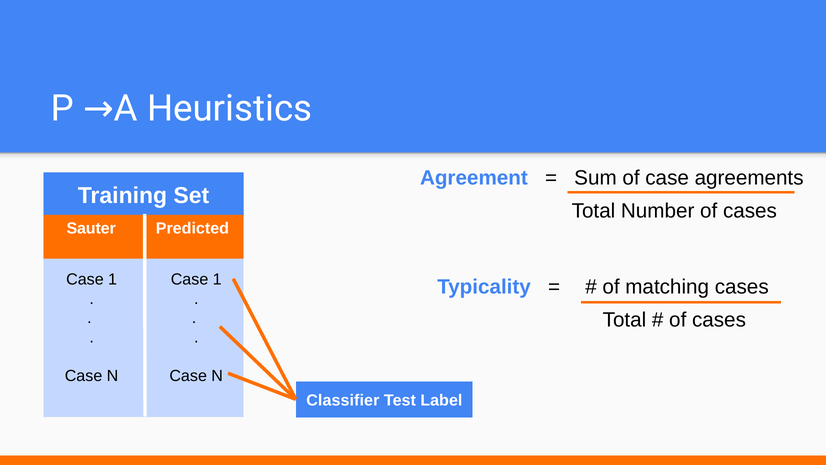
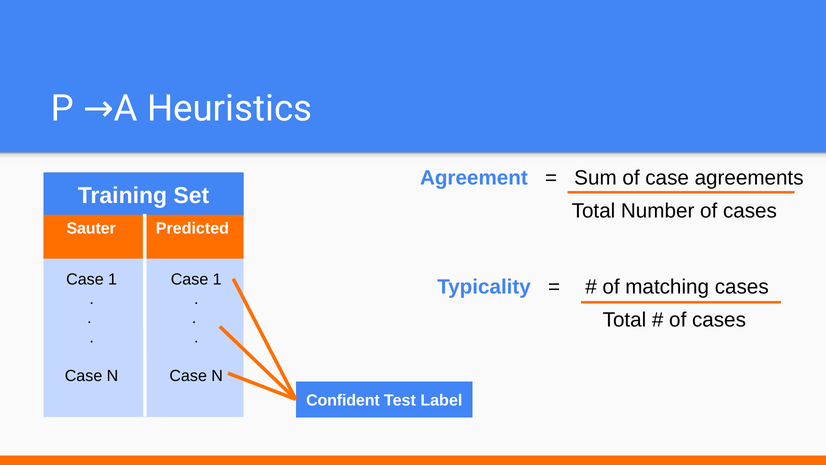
Classifier: Classifier -> Confident
